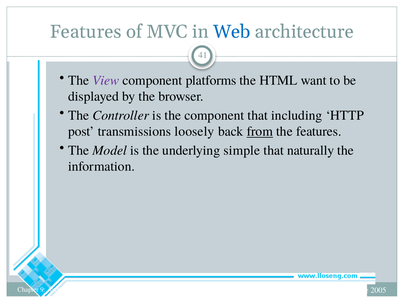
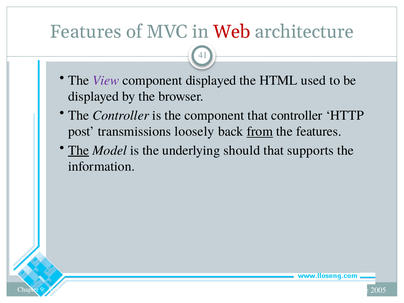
Web colour: blue -> red
component platforms: platforms -> displayed
want: want -> used
that including: including -> controller
The at (79, 150) underline: none -> present
simple: simple -> should
naturally: naturally -> supports
